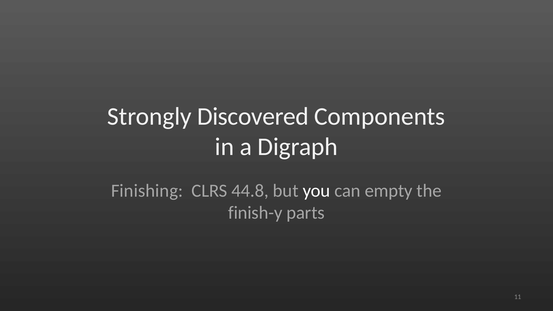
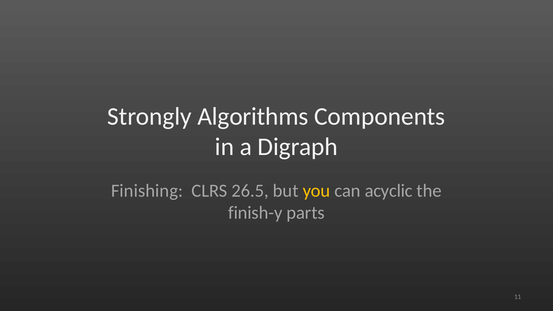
Discovered: Discovered -> Algorithms
44.8: 44.8 -> 26.5
you colour: white -> yellow
empty: empty -> acyclic
